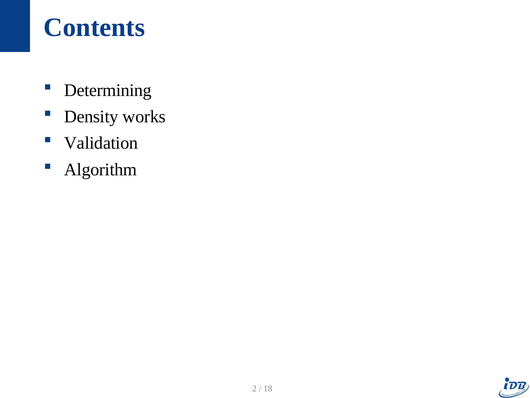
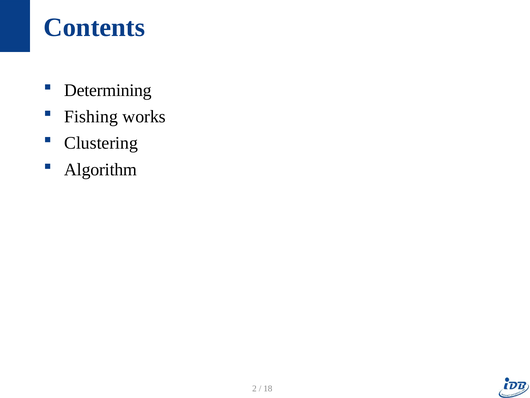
Density: Density -> Fishing
Validation: Validation -> Clustering
